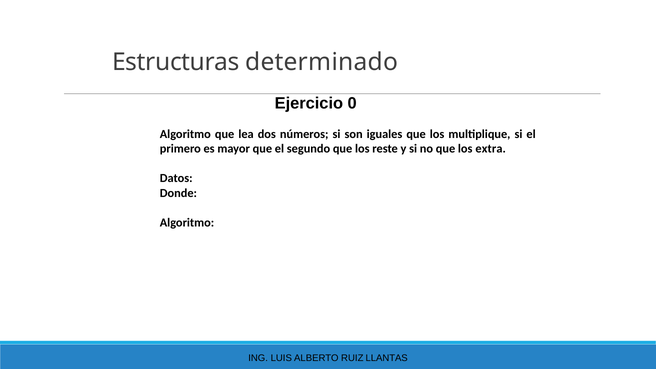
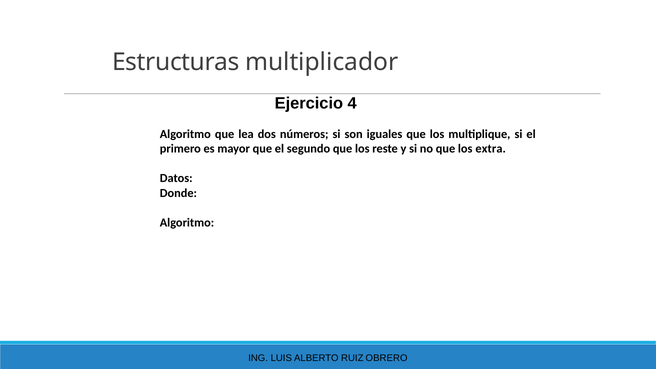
determinado: determinado -> multiplicador
0: 0 -> 4
LLANTAS: LLANTAS -> OBRERO
